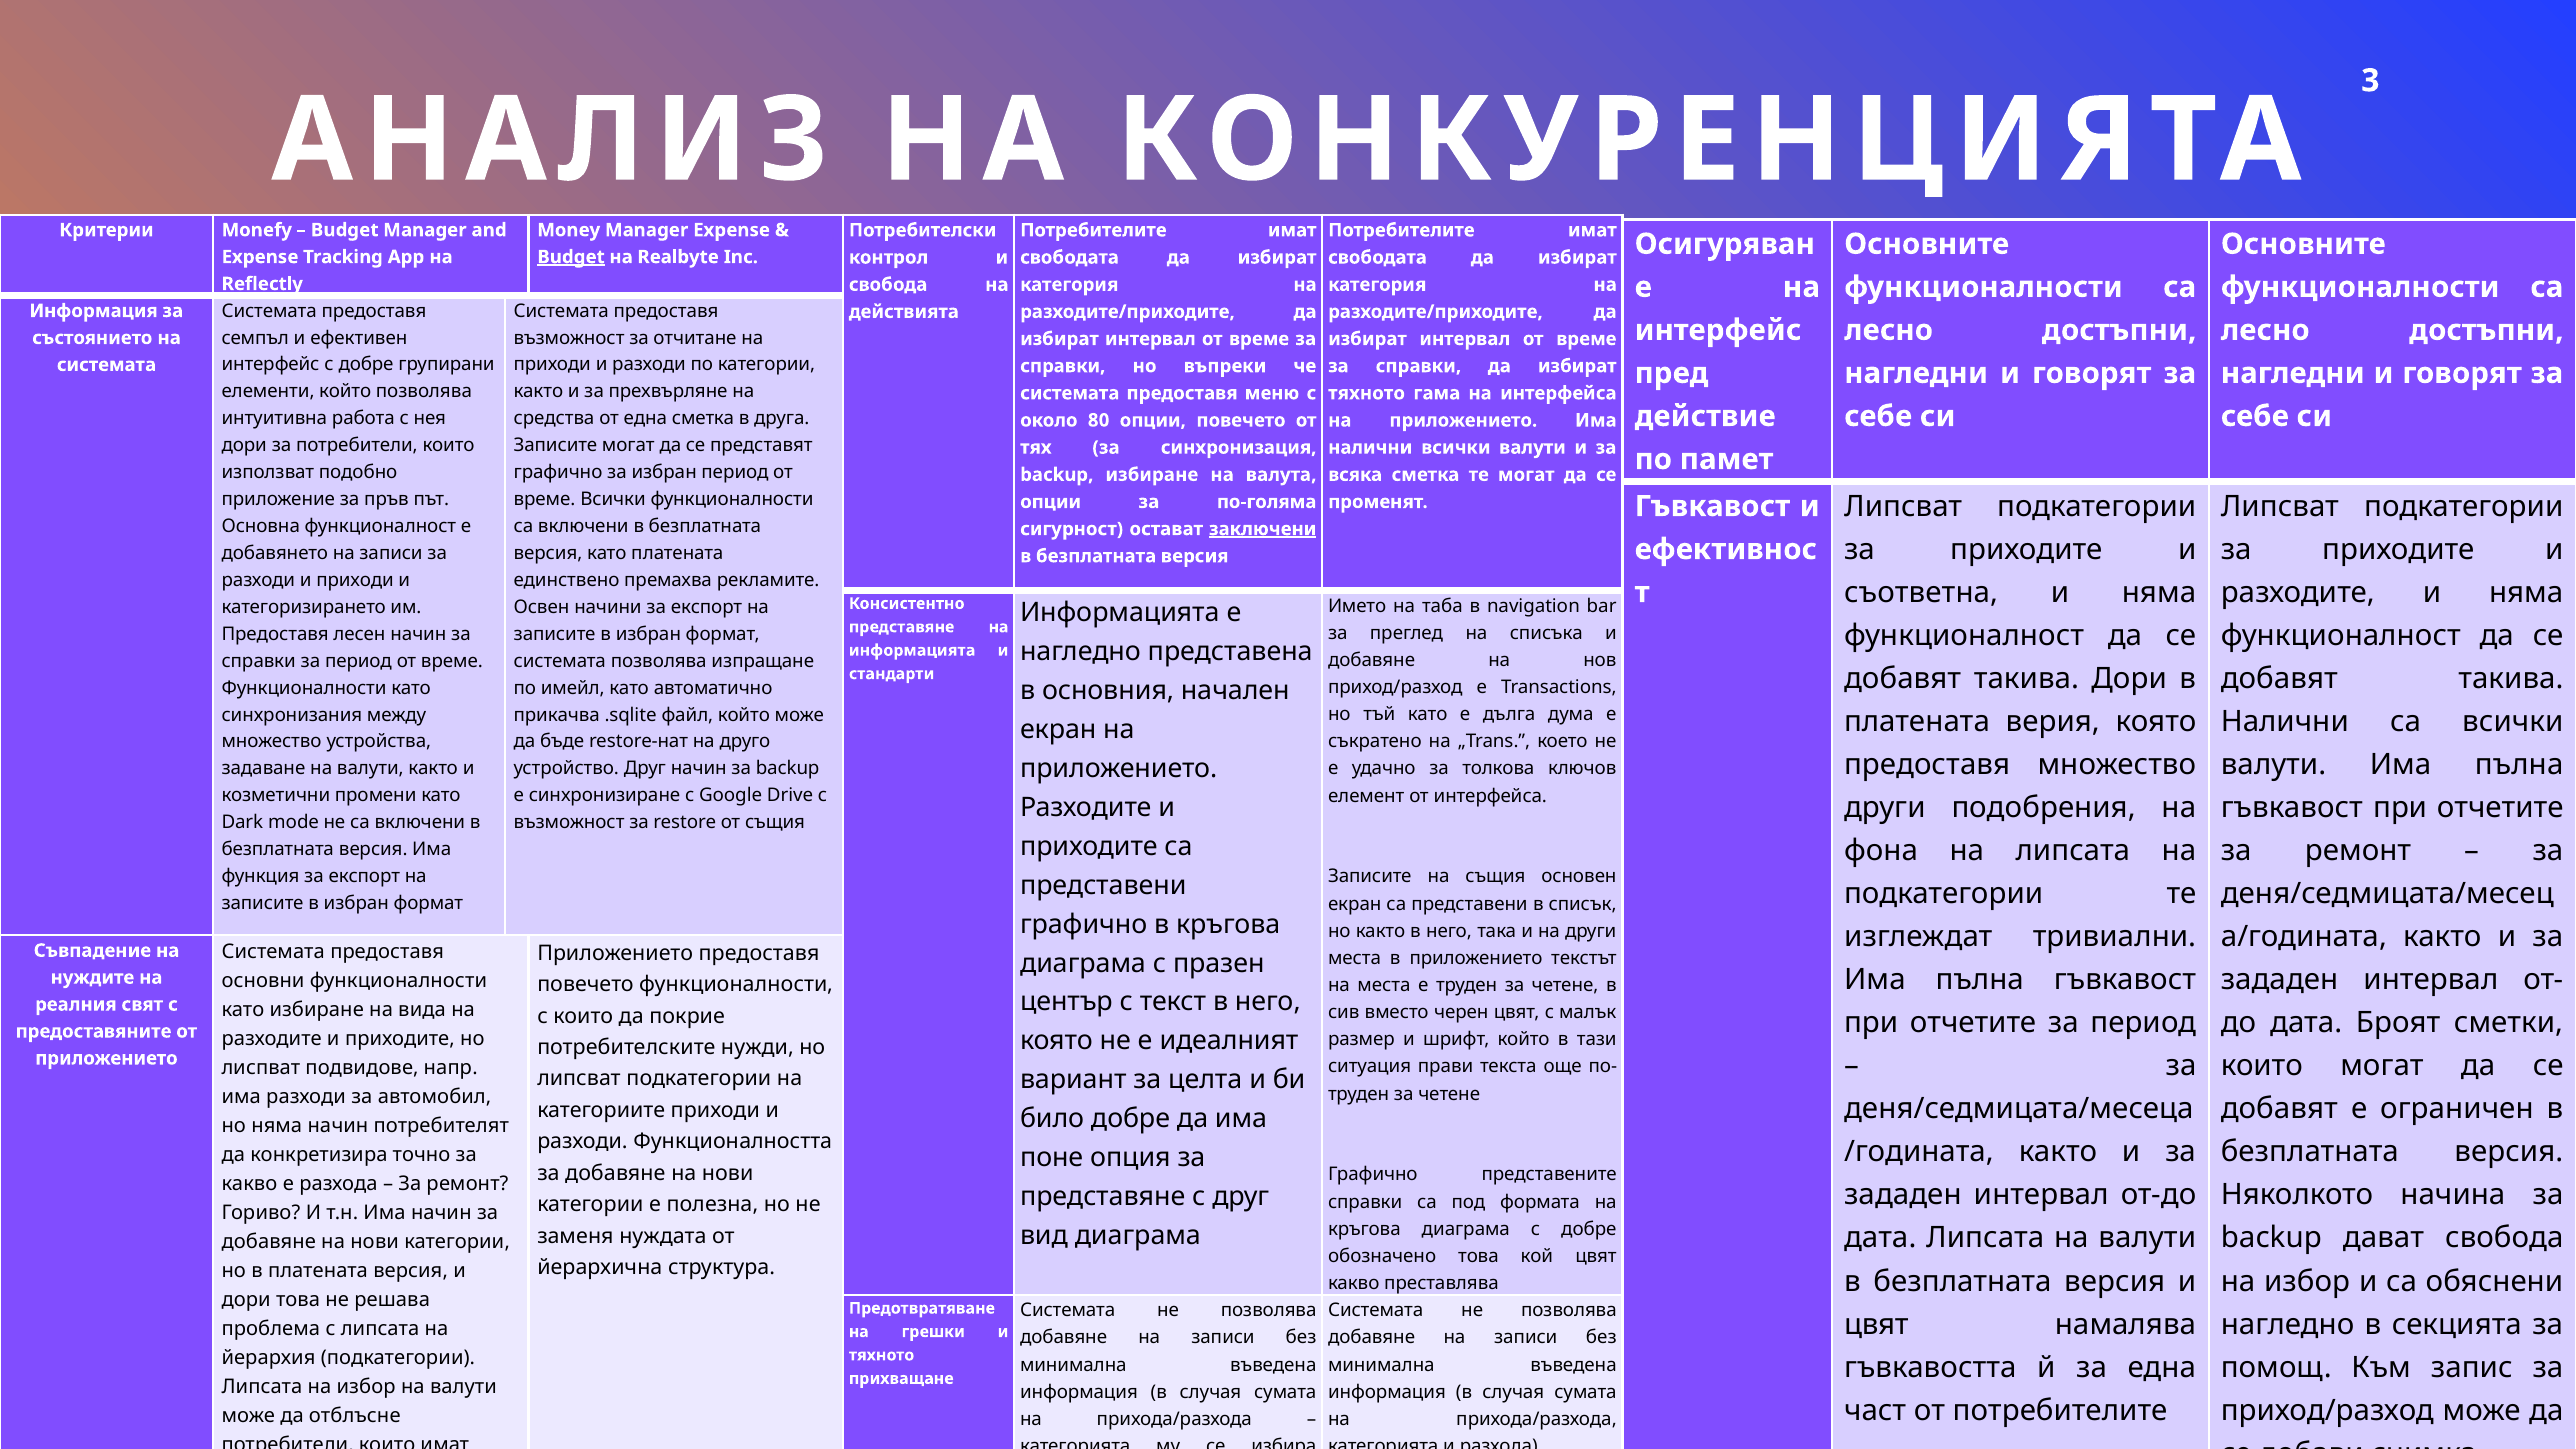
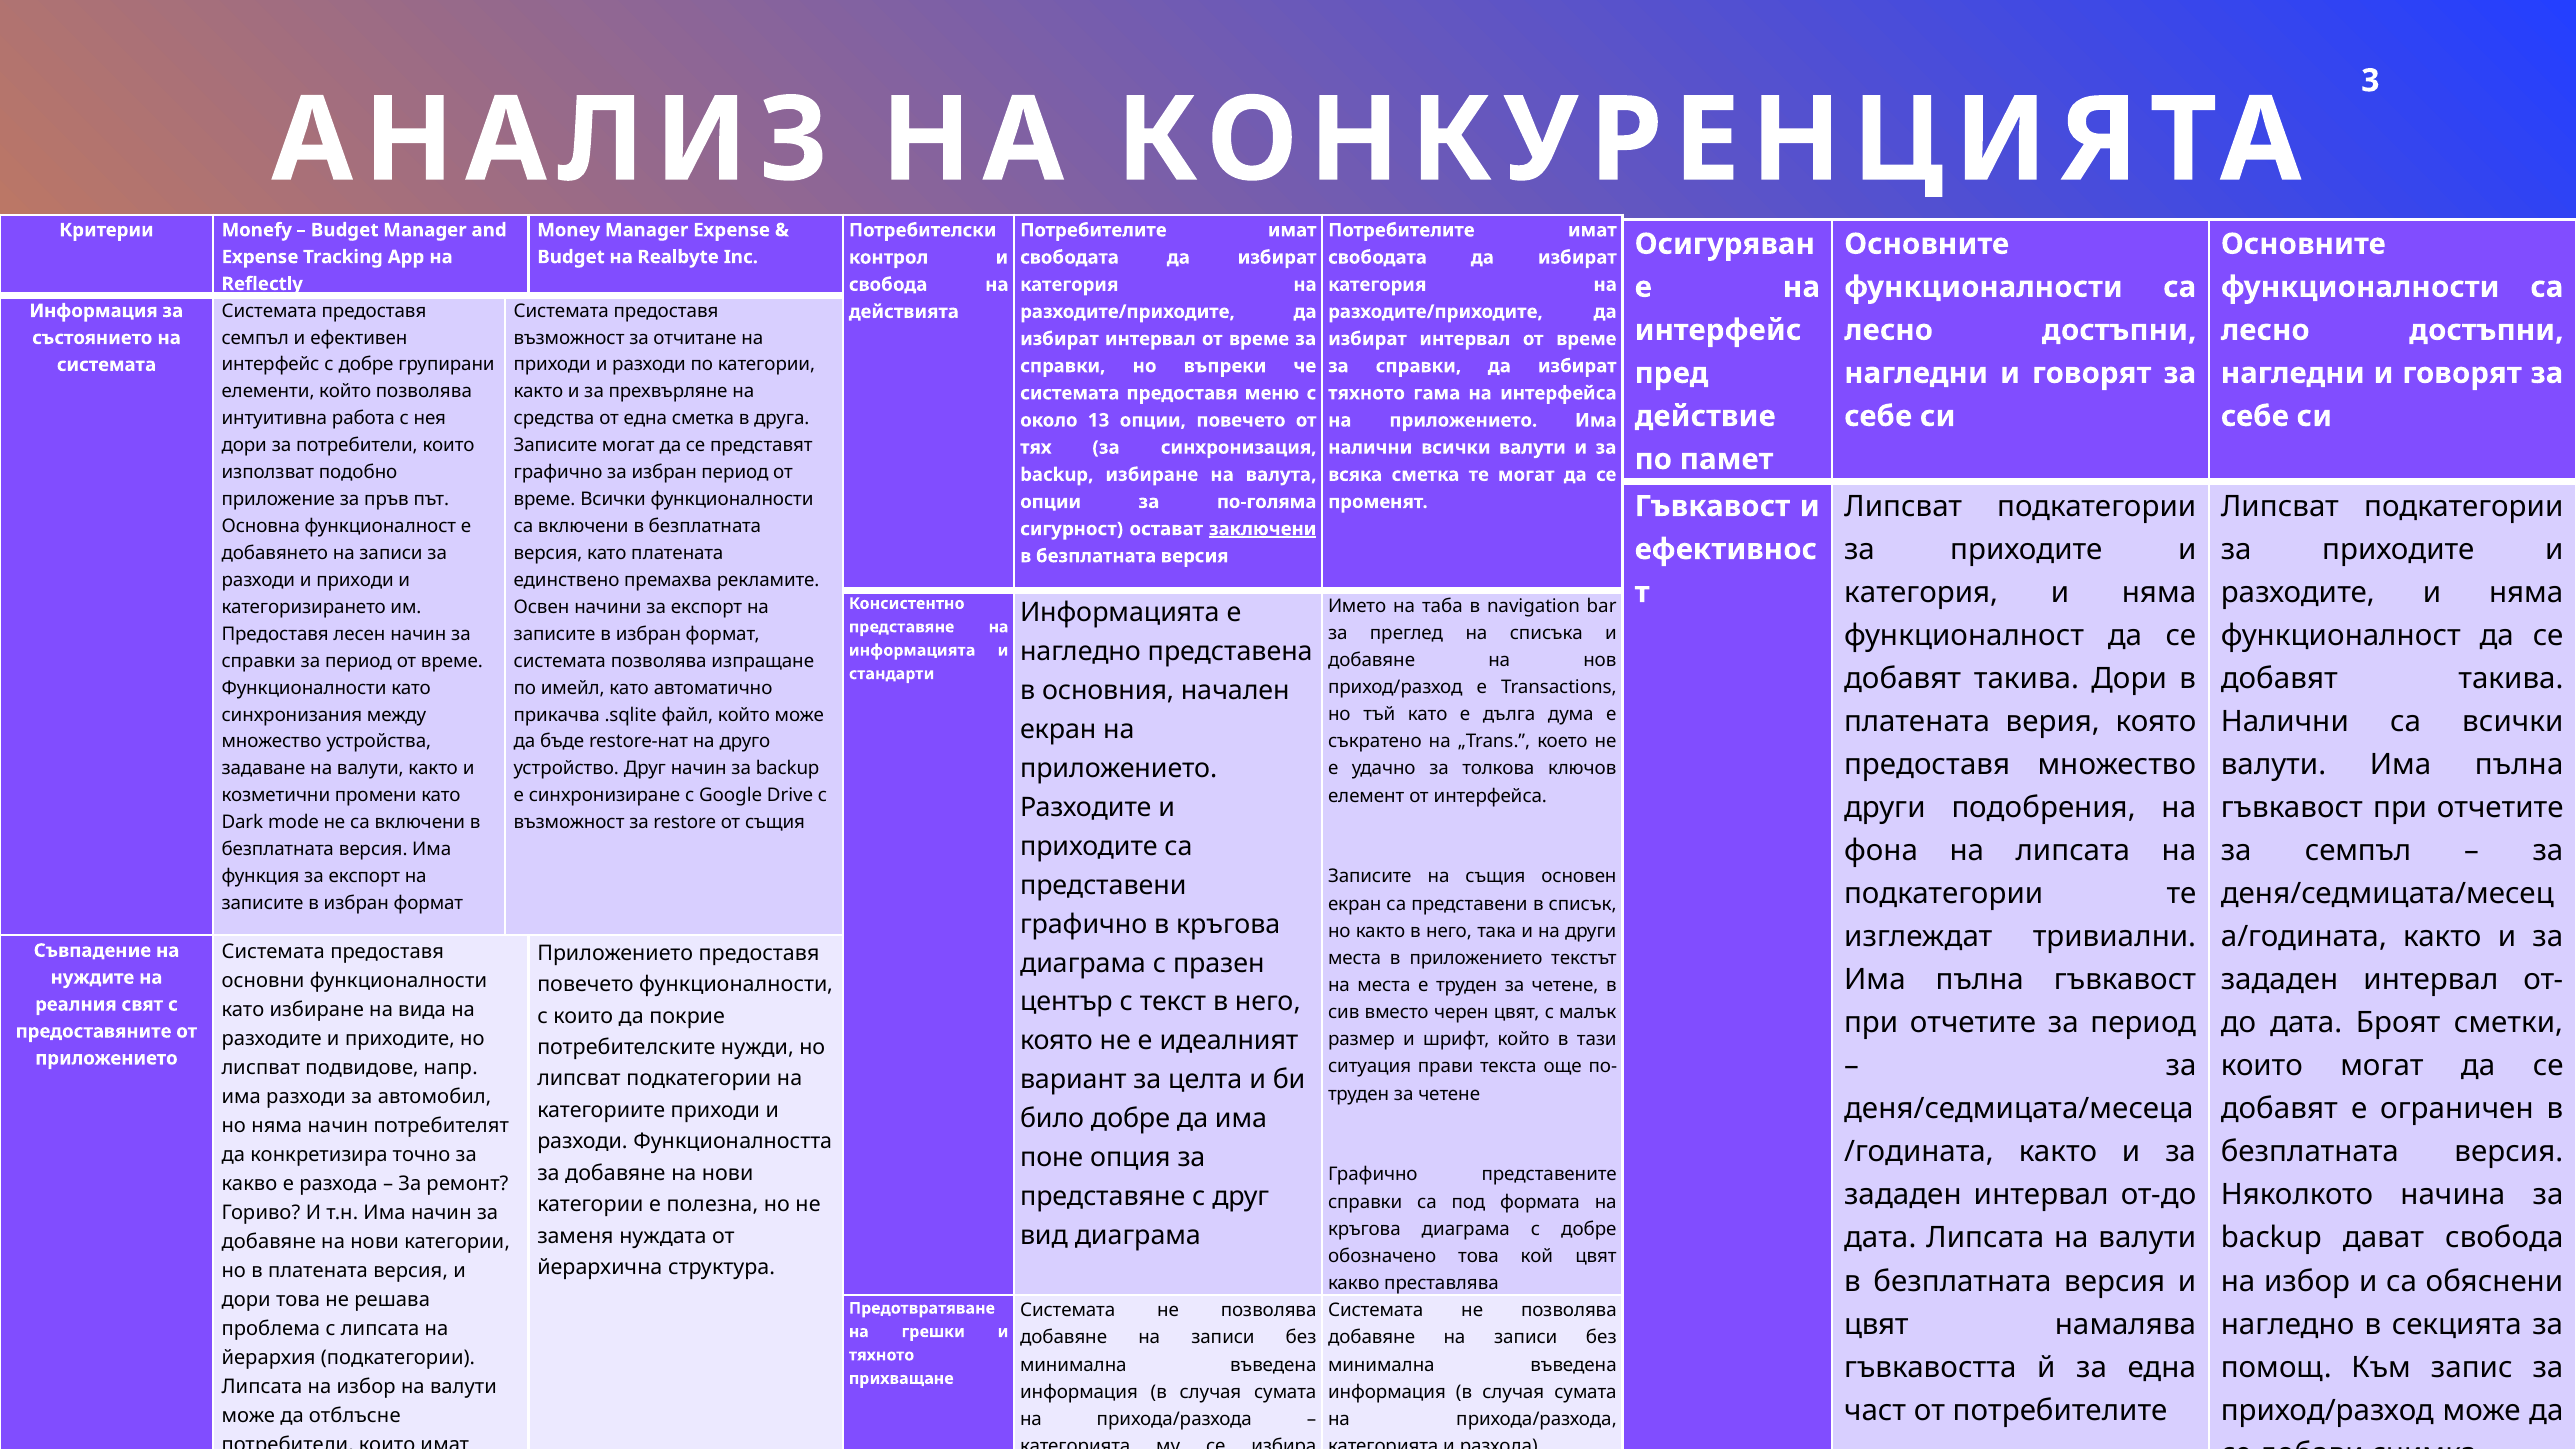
Budget at (571, 257) underline: present -> none
80: 80 -> 13
съответна at (1921, 592): съответна -> категория
ремонт at (2358, 851): ремонт -> семпъл
